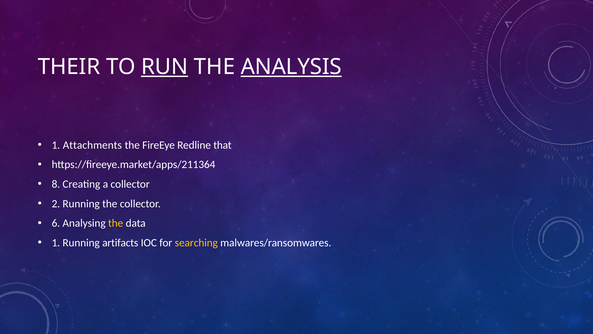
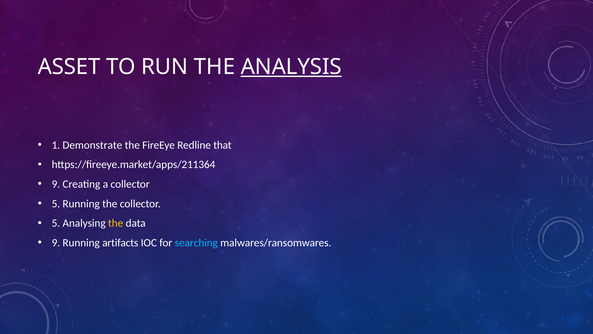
THEIR: THEIR -> ASSET
RUN underline: present -> none
Attachments: Attachments -> Demonstrate
8 at (56, 184): 8 -> 9
2 at (56, 203): 2 -> 5
6 at (56, 223): 6 -> 5
1 at (56, 242): 1 -> 9
searching colour: yellow -> light blue
